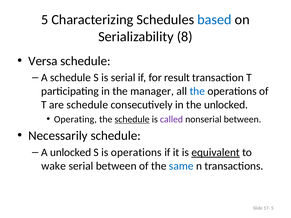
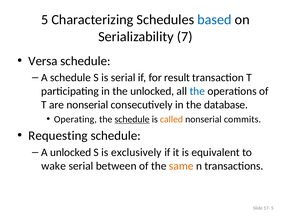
8: 8 -> 7
the manager: manager -> unlocked
are schedule: schedule -> nonserial
the unlocked: unlocked -> database
called colour: purple -> orange
nonserial between: between -> commits
Necessarily: Necessarily -> Requesting
is operations: operations -> exclusively
equivalent underline: present -> none
same colour: blue -> orange
